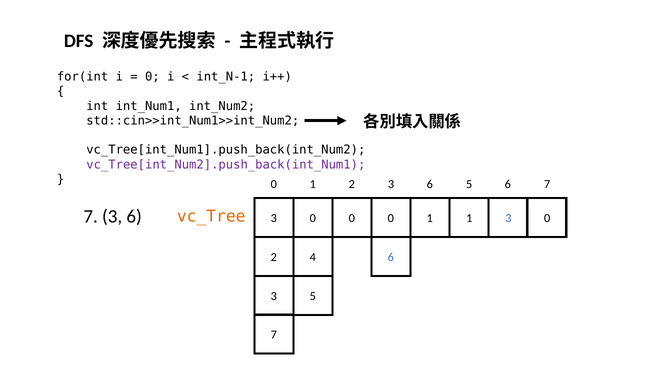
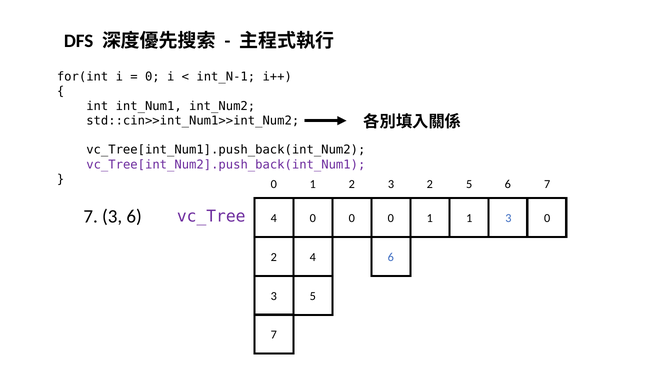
2 3 6: 6 -> 2
3 6 3: 3 -> 4
vc_Tree colour: orange -> purple
